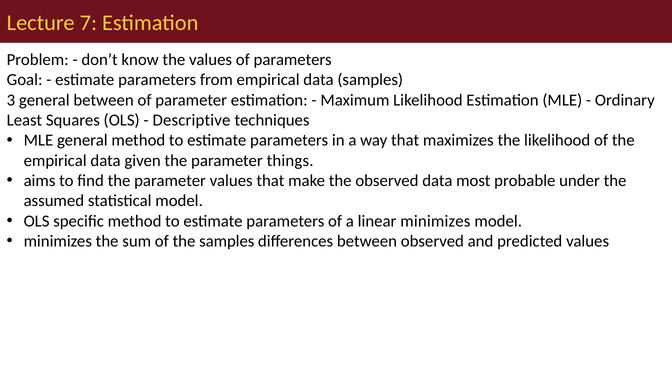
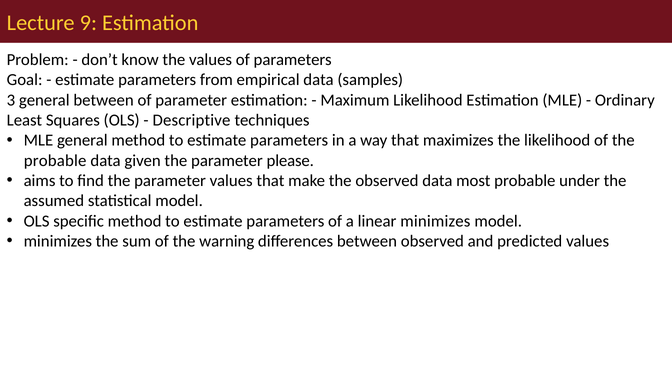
7: 7 -> 9
empirical at (55, 161): empirical -> probable
things: things -> please
the samples: samples -> warning
